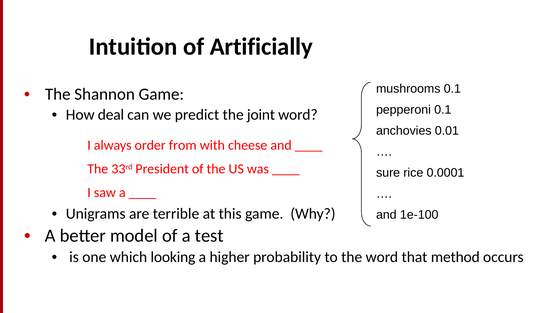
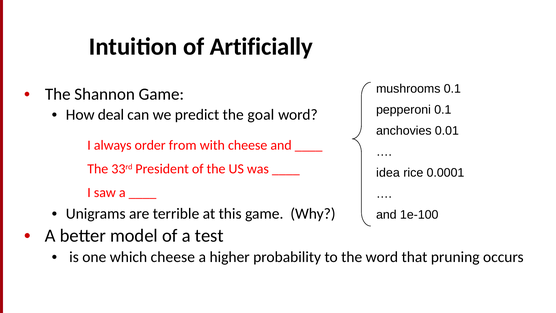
joint: joint -> goal
sure: sure -> idea
which looking: looking -> cheese
method: method -> pruning
